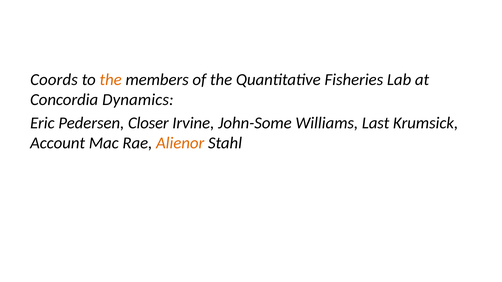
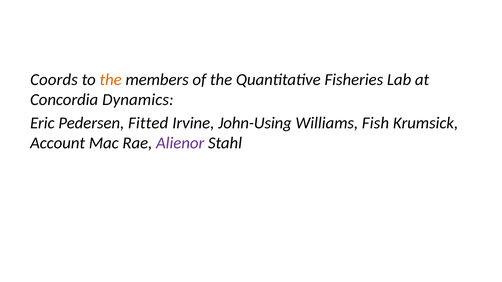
Closer: Closer -> Fitted
John-Some: John-Some -> John-Using
Last: Last -> Fish
Alienor colour: orange -> purple
